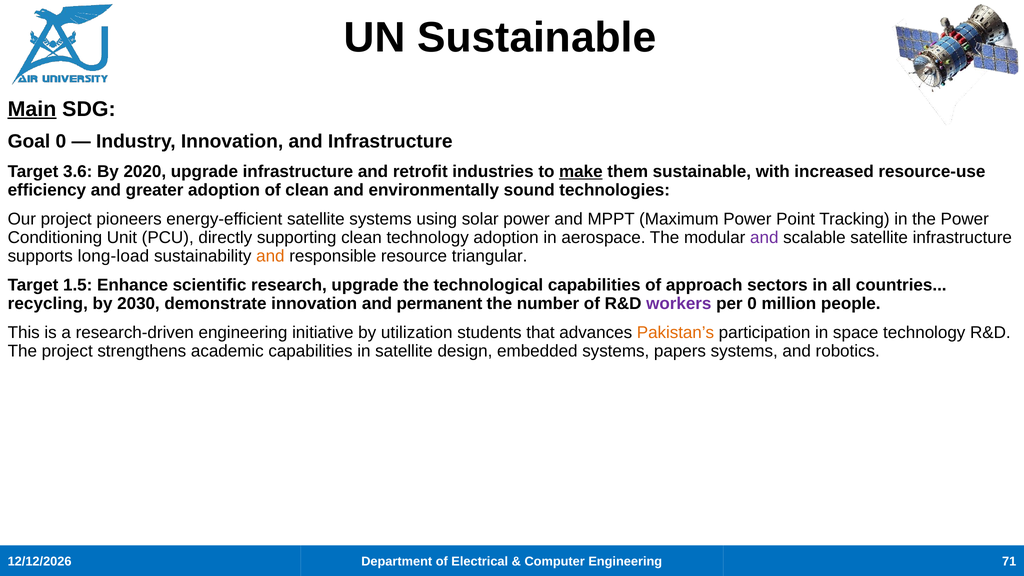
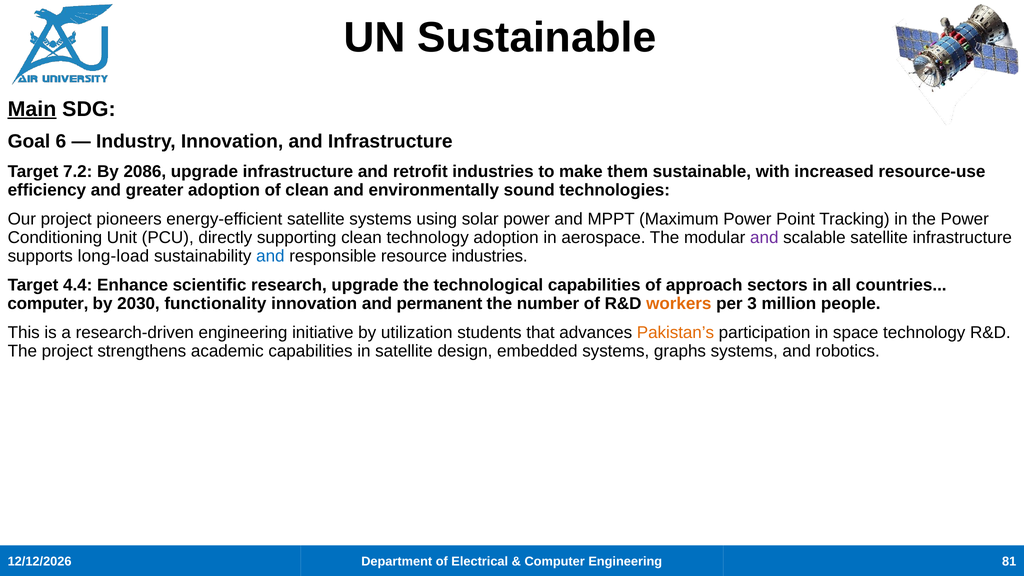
Goal 0: 0 -> 6
3.6: 3.6 -> 7.2
2020: 2020 -> 2086
make underline: present -> none
and at (270, 256) colour: orange -> blue
resource triangular: triangular -> industries
1.5: 1.5 -> 4.4
recycling at (48, 303): recycling -> computer
demonstrate: demonstrate -> functionality
workers colour: purple -> orange
per 0: 0 -> 3
papers: papers -> graphs
71: 71 -> 81
